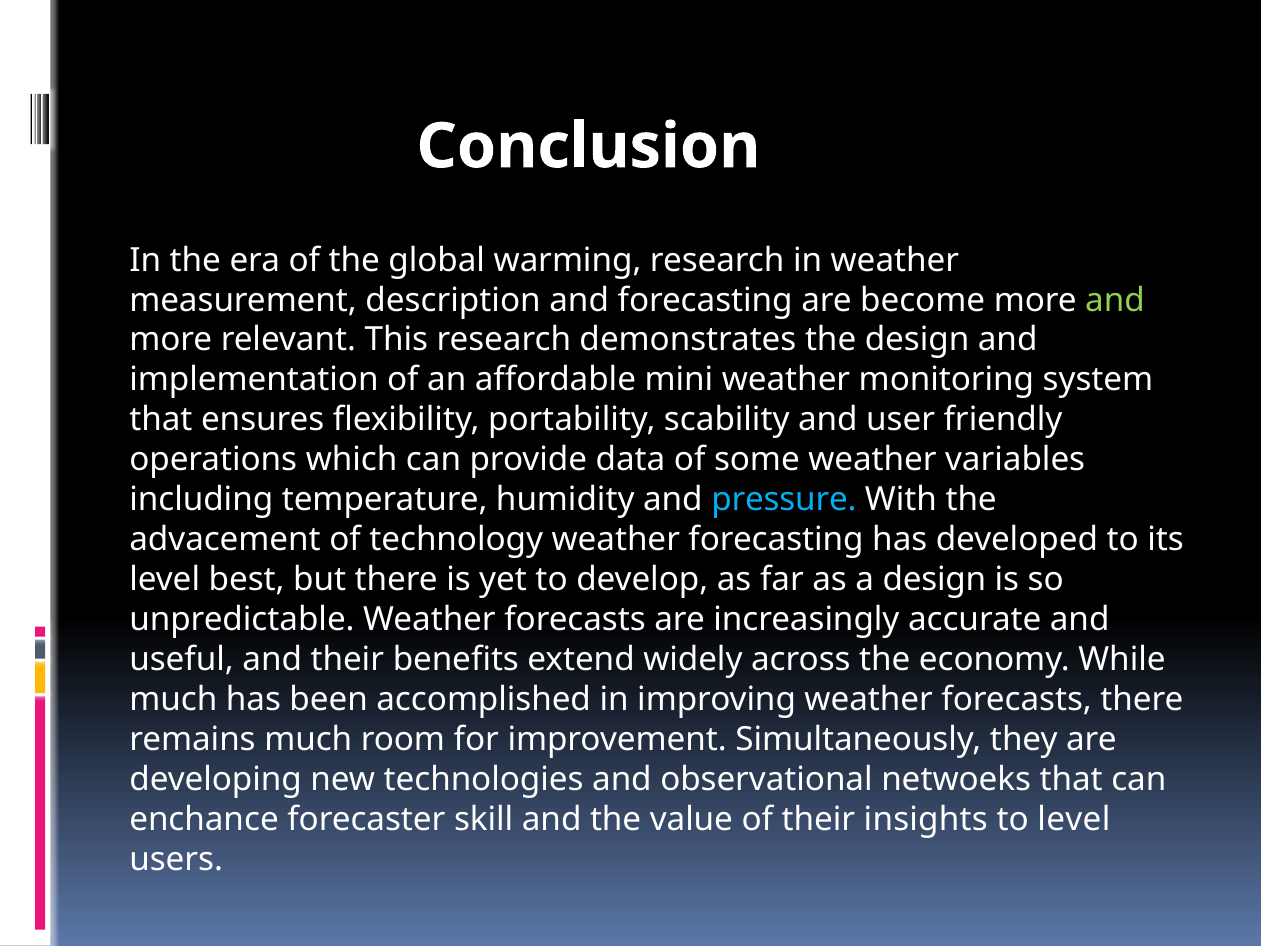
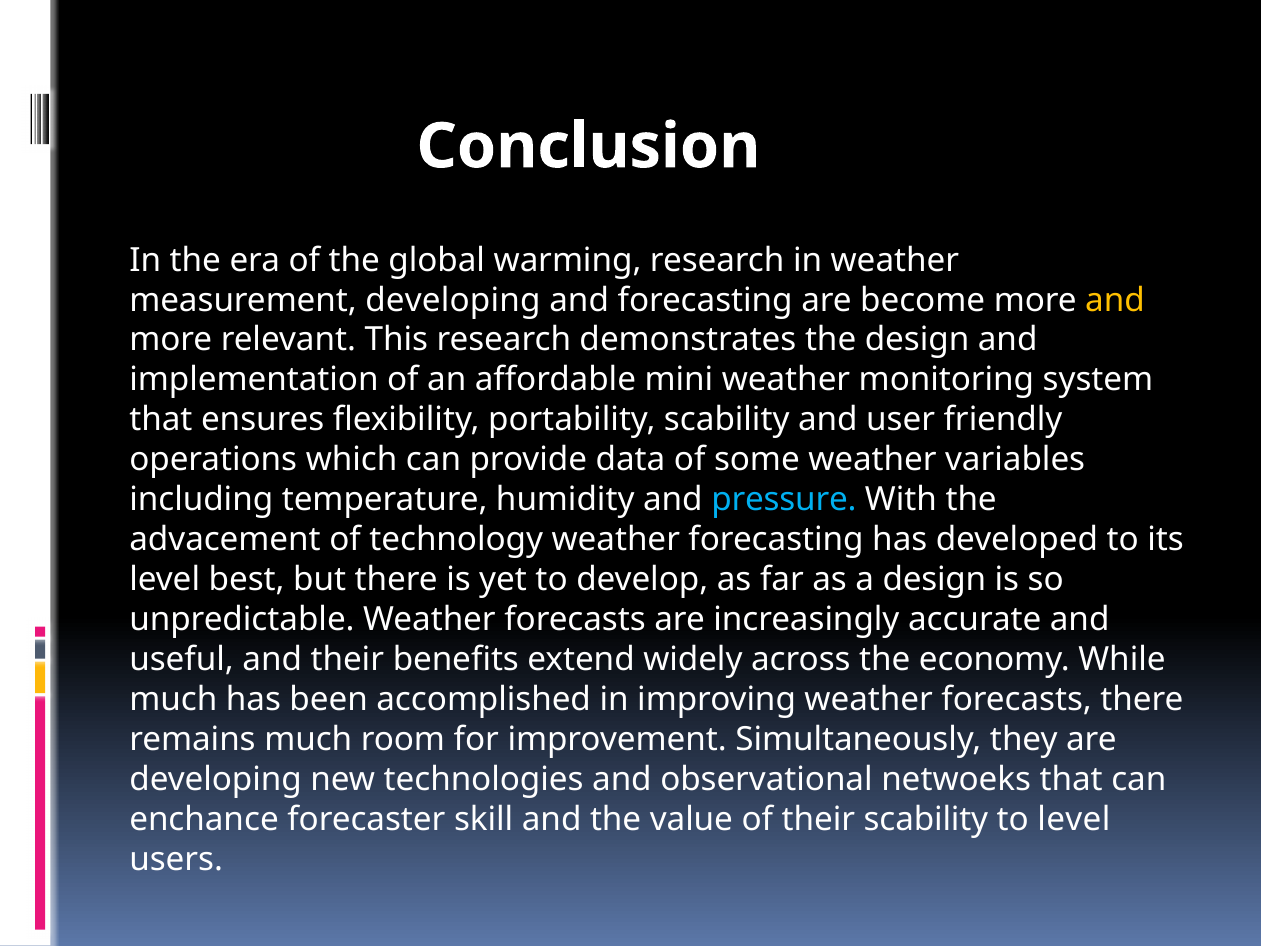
measurement description: description -> developing
and at (1115, 300) colour: light green -> yellow
their insights: insights -> scability
